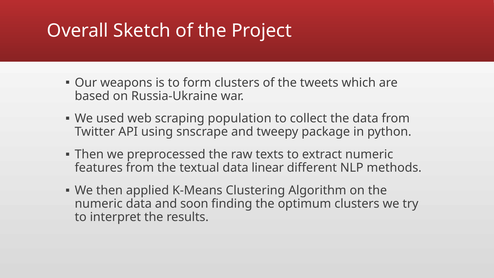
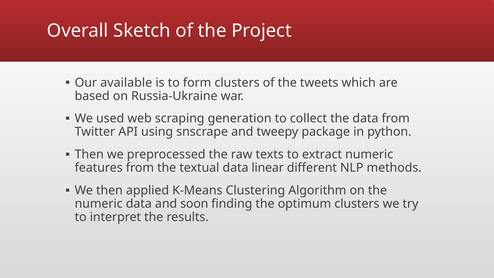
weapons: weapons -> available
population: population -> generation
